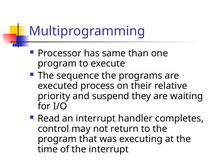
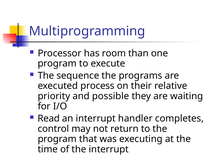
same: same -> room
suspend: suspend -> possible
